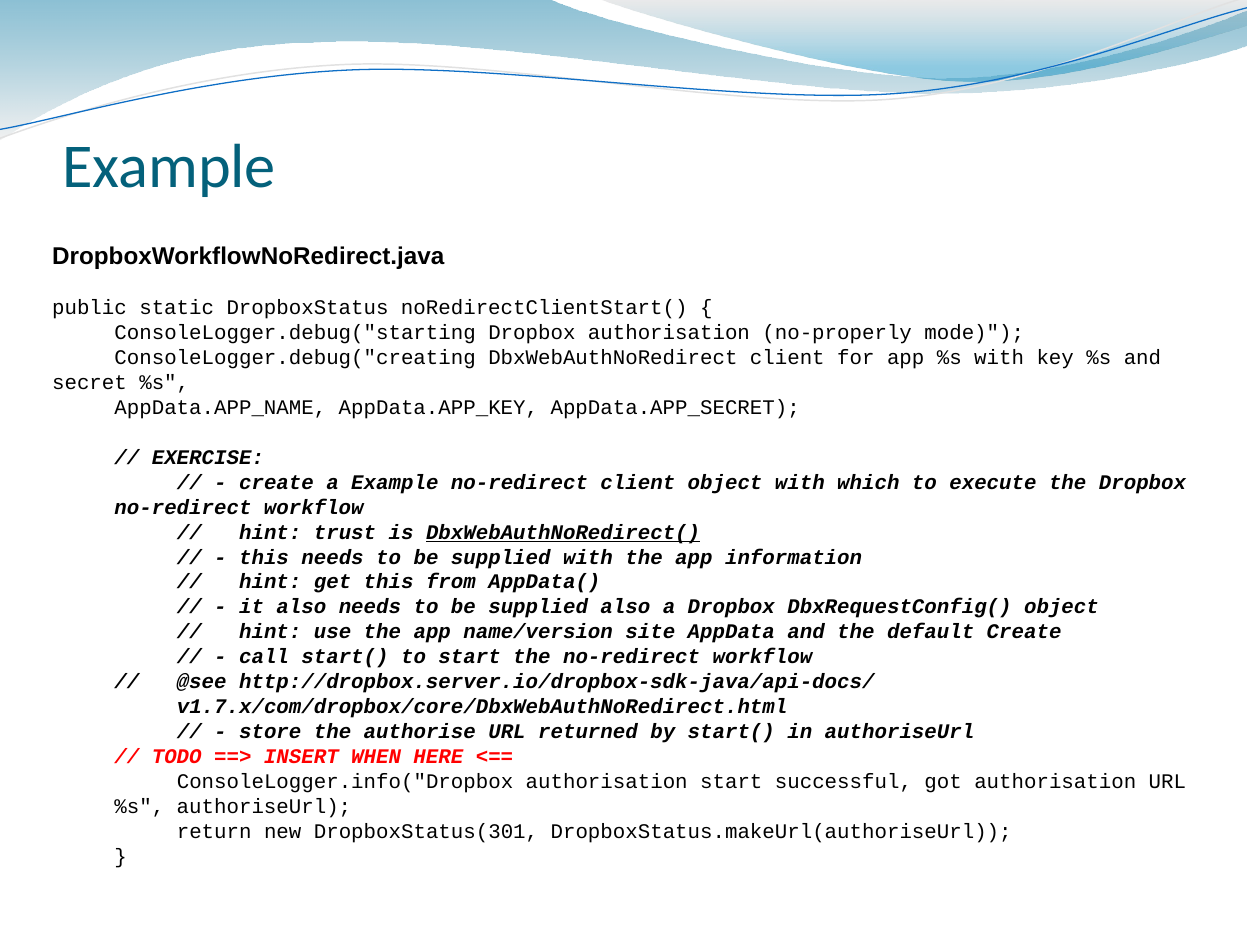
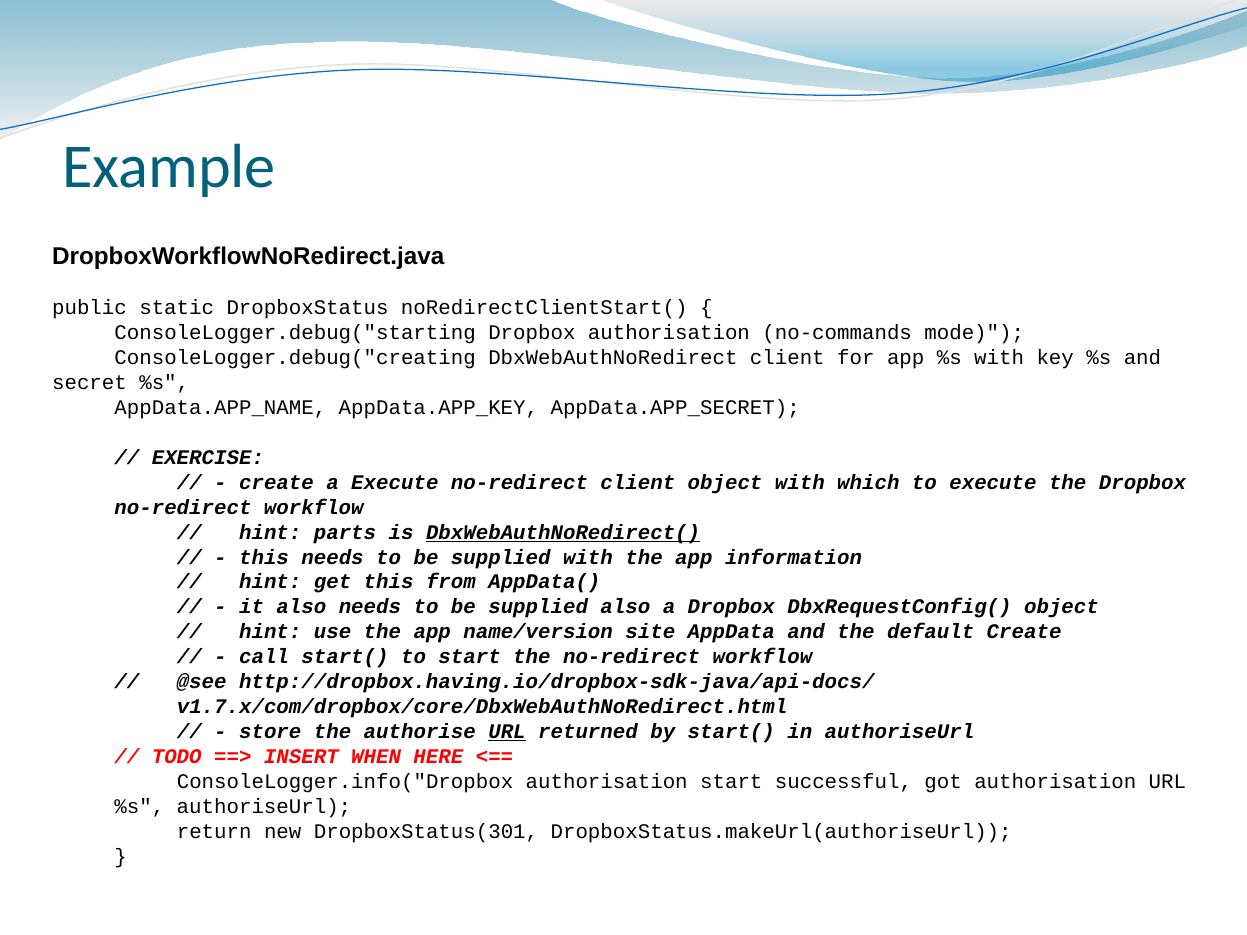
no-properly: no-properly -> no-commands
a Example: Example -> Execute
trust: trust -> parts
http://dropbox.server.io/dropbox-sdk-java/api-docs/: http://dropbox.server.io/dropbox-sdk-java/api-docs/ -> http://dropbox.having.io/dropbox-sdk-java/api-docs/
URL at (507, 732) underline: none -> present
